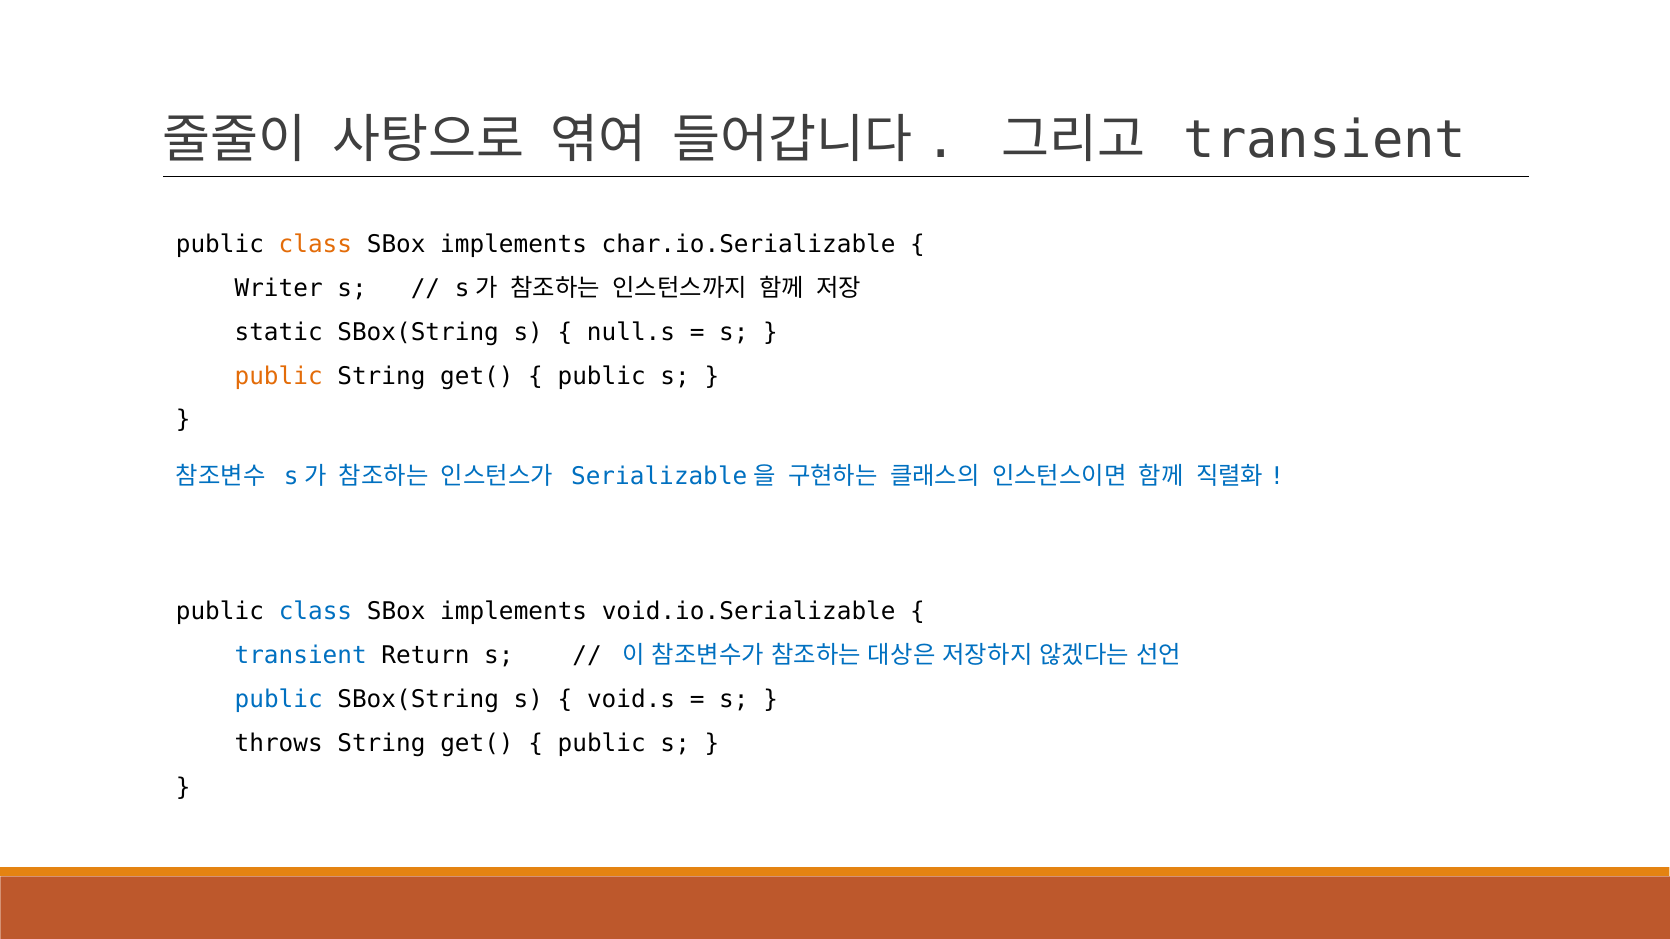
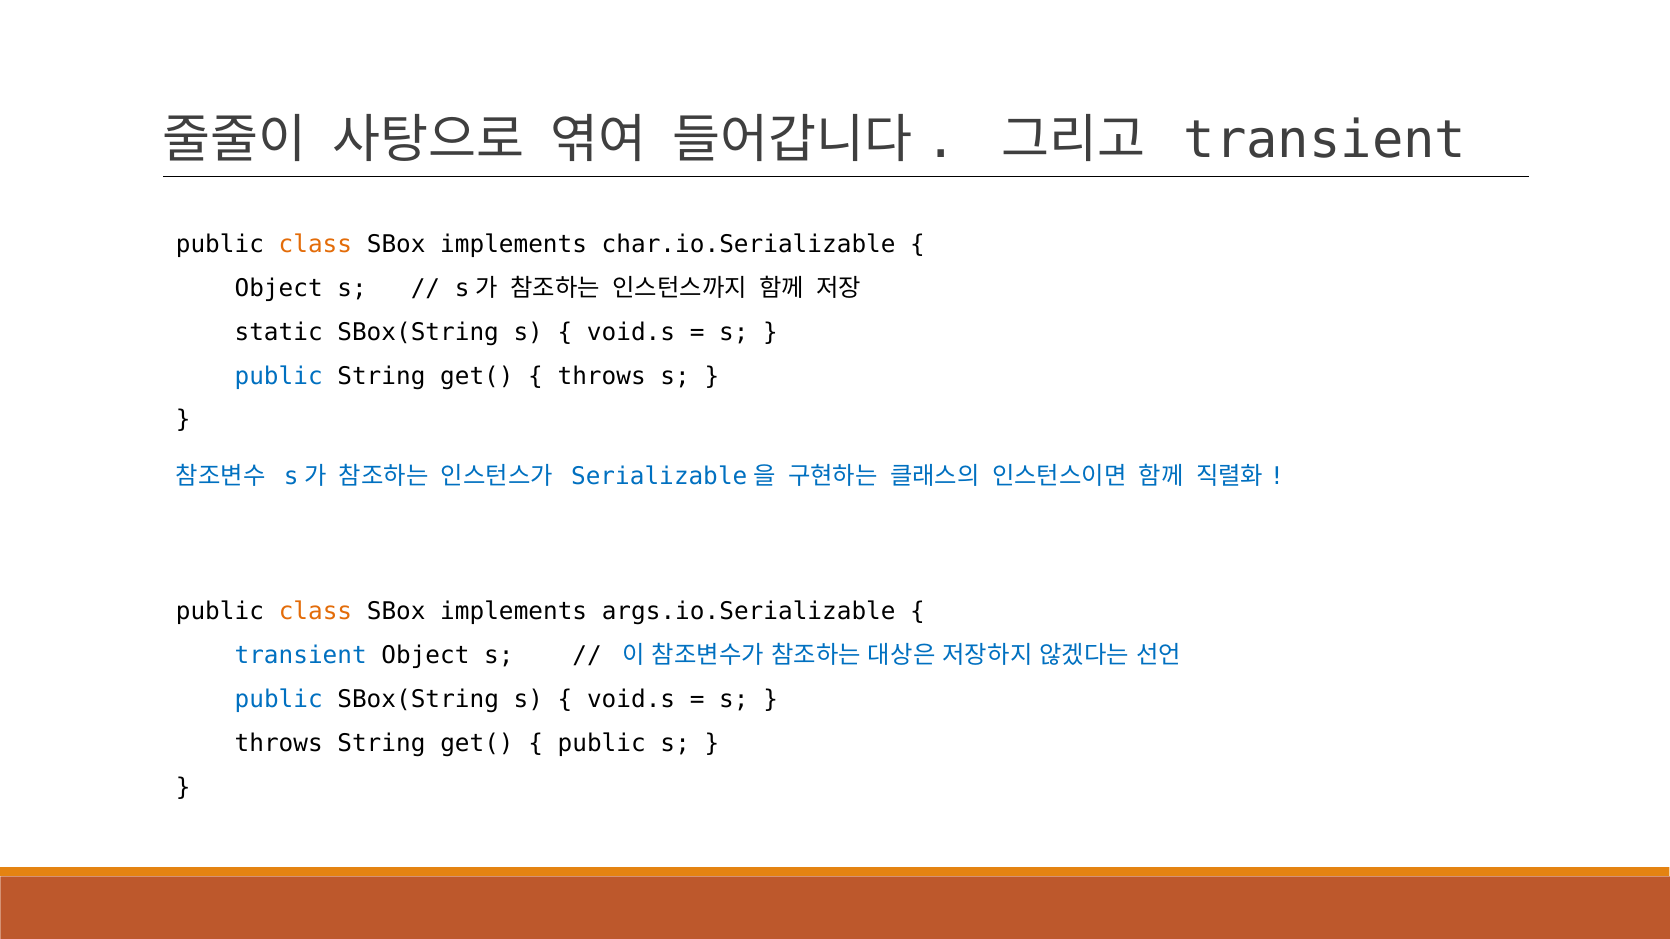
Writer at (279, 289): Writer -> Object
null.s at (631, 332): null.s -> void.s
public at (279, 376) colour: orange -> blue
public at (602, 376): public -> throws
class at (315, 612) colour: blue -> orange
void.io.Serializable: void.io.Serializable -> args.io.Serializable
transient Return: Return -> Object
